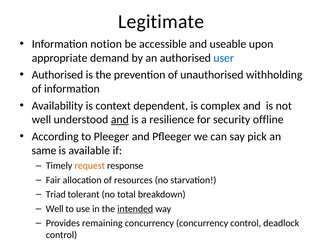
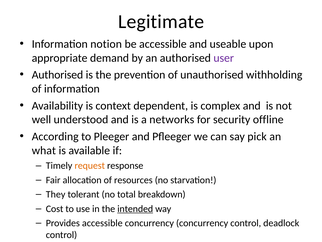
user colour: blue -> purple
and at (120, 119) underline: present -> none
resilience: resilience -> networks
same: same -> what
Triad: Triad -> They
Well at (55, 208): Well -> Cost
Provides remaining: remaining -> accessible
